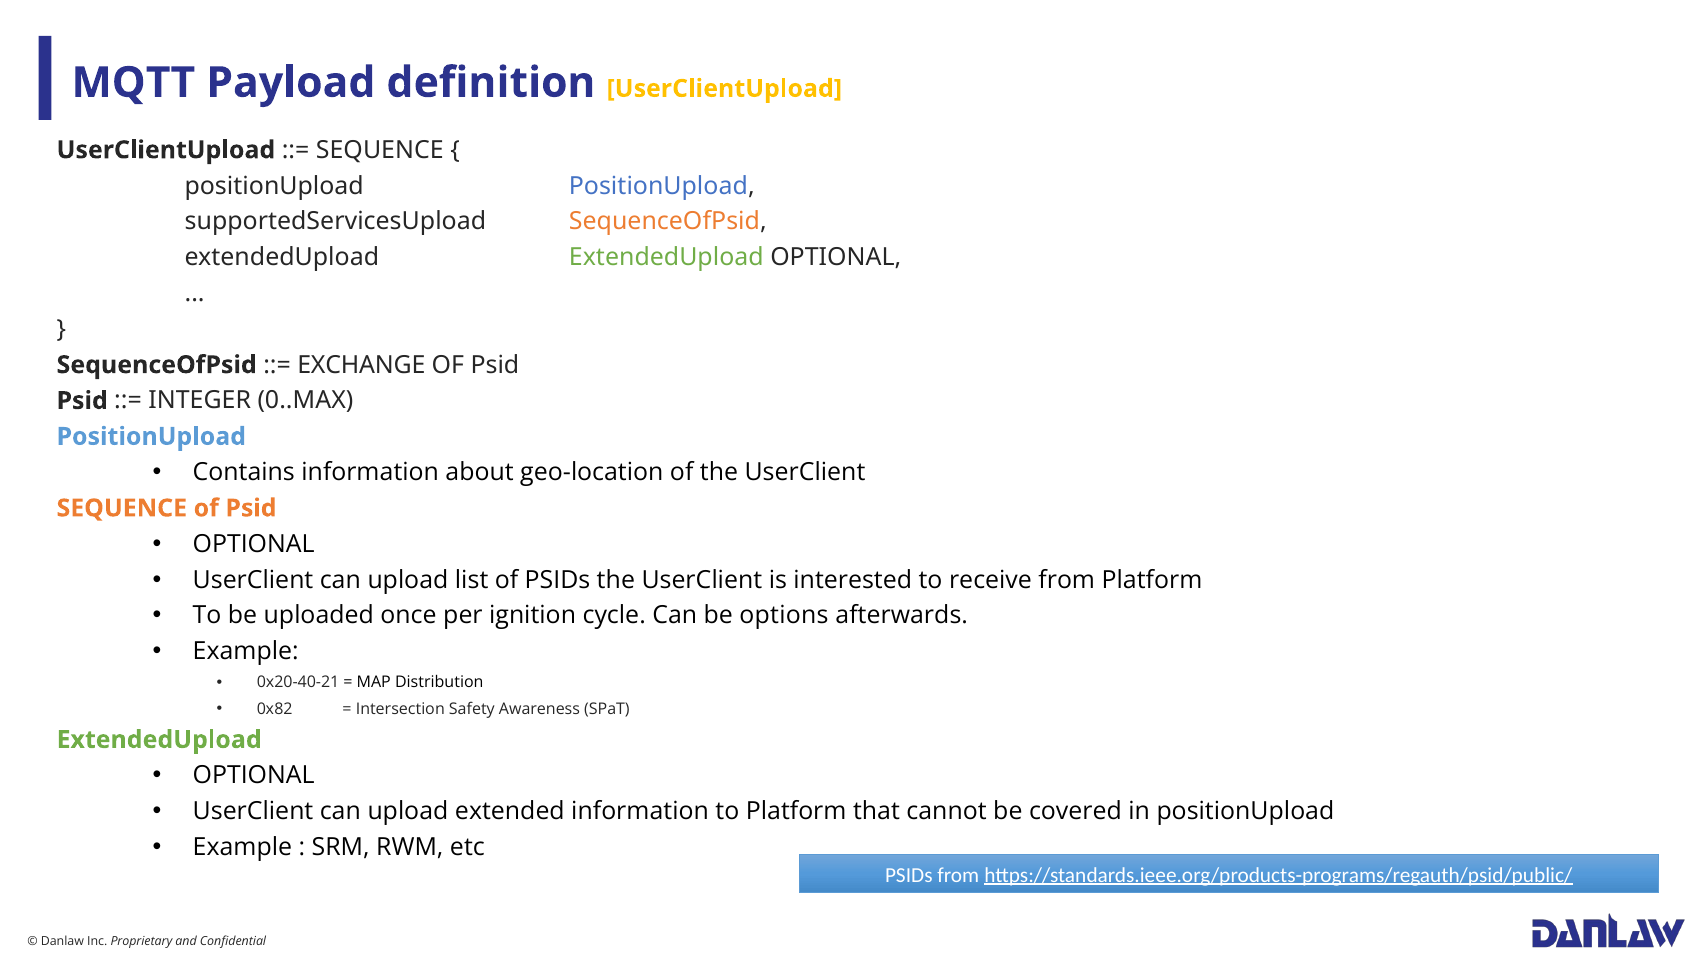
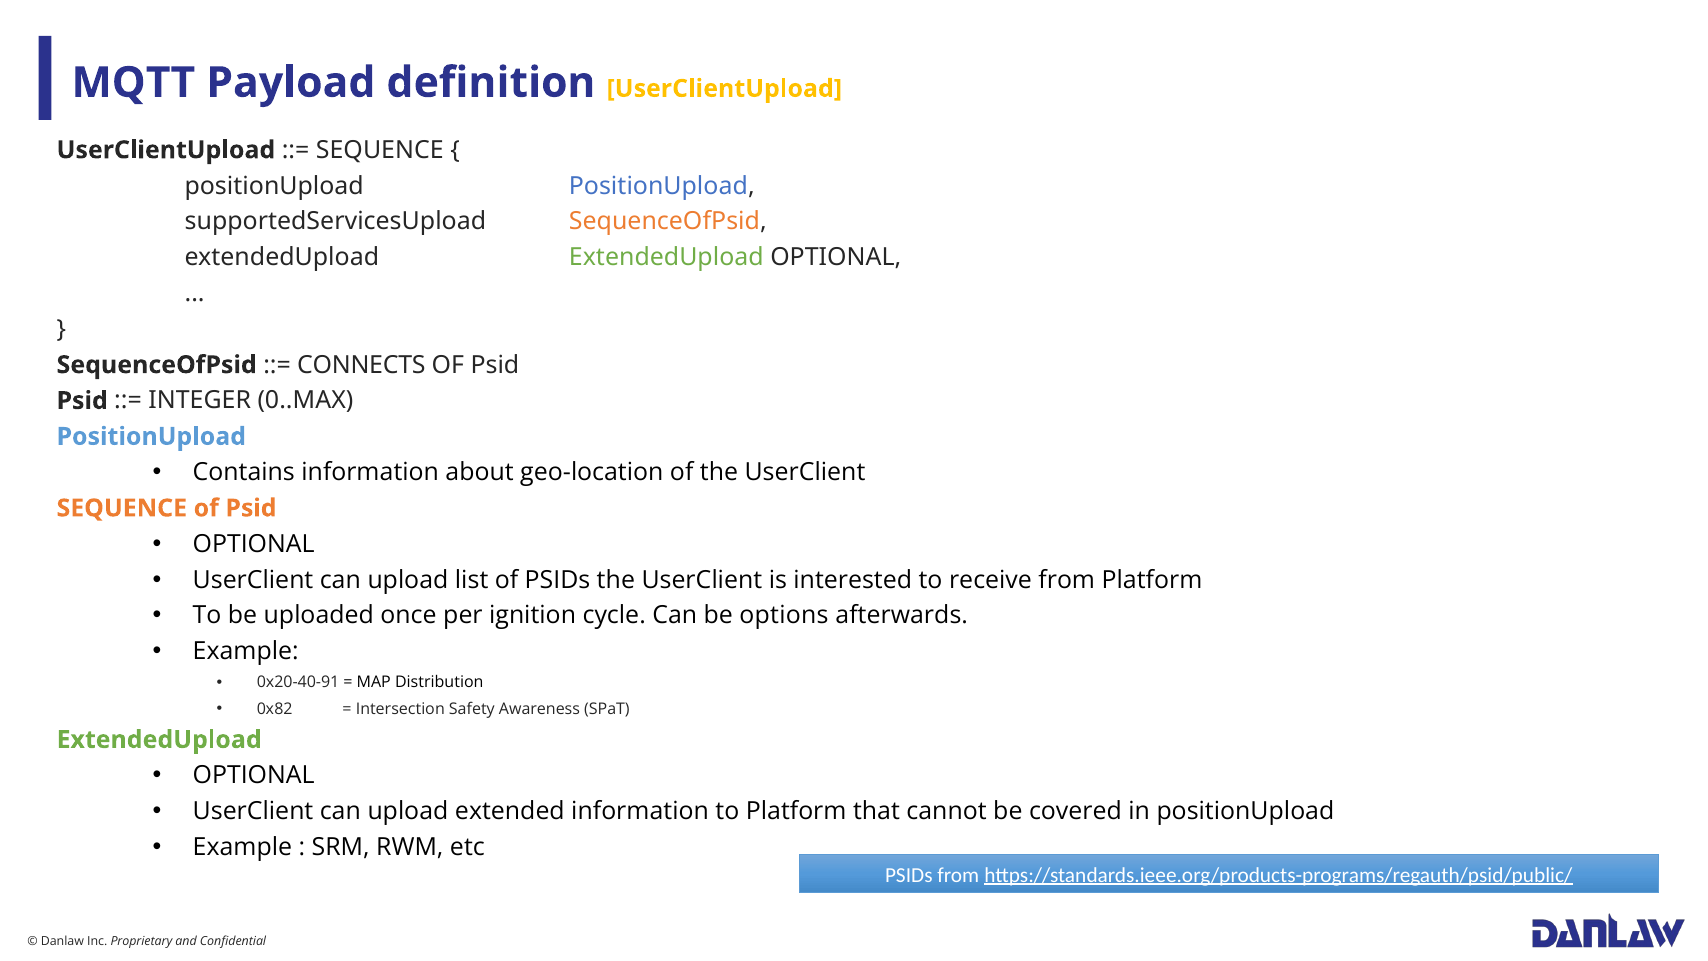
EXCHANGE: EXCHANGE -> CONNECTS
0x20-40-21: 0x20-40-21 -> 0x20-40-91
